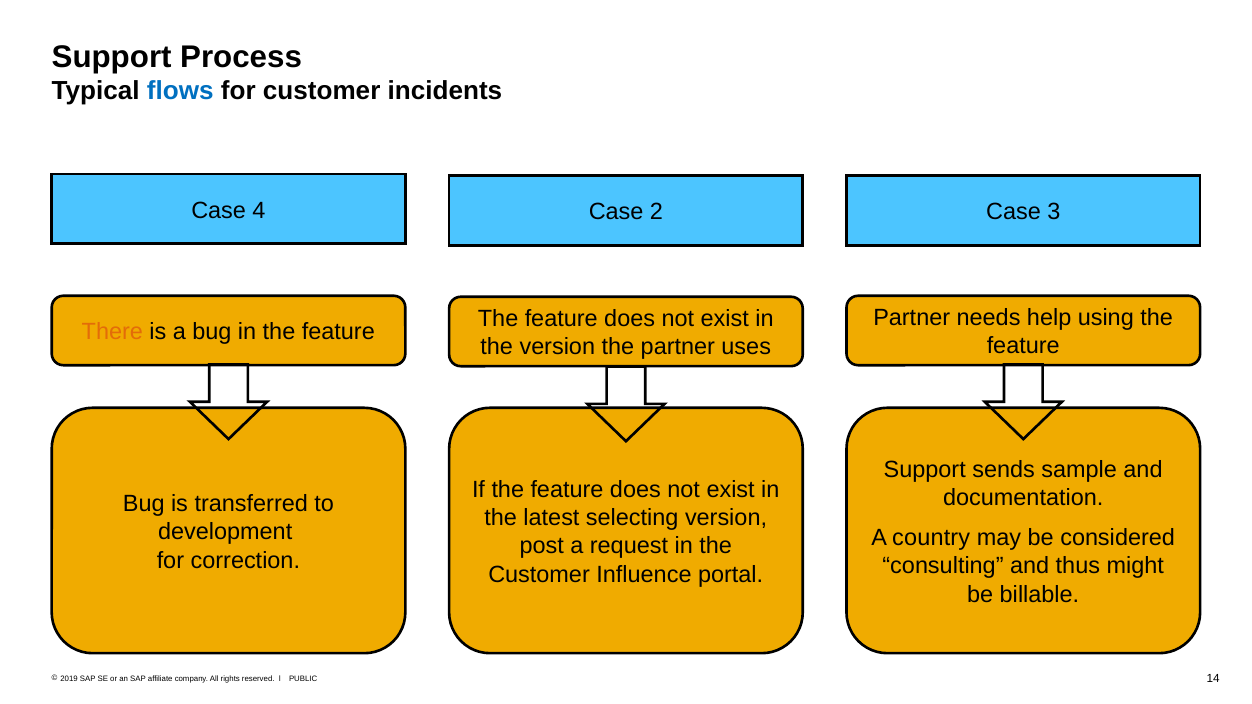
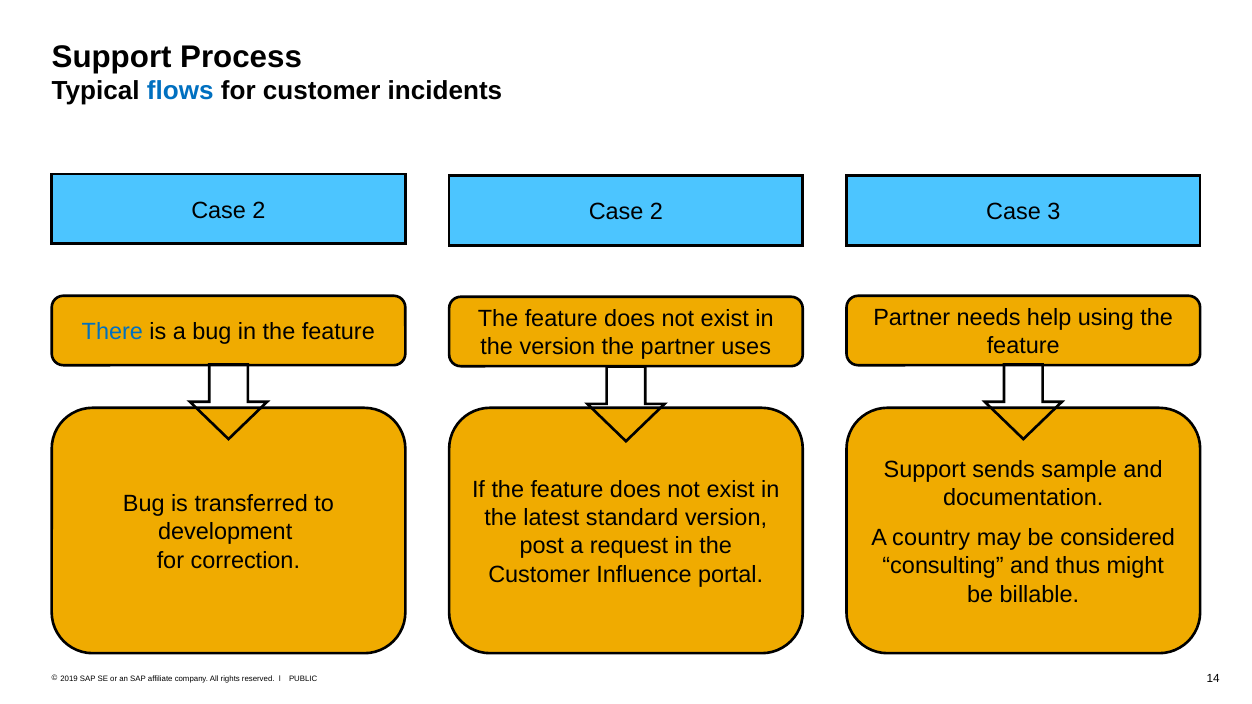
4 at (259, 211): 4 -> 2
There colour: orange -> blue
selecting: selecting -> standard
